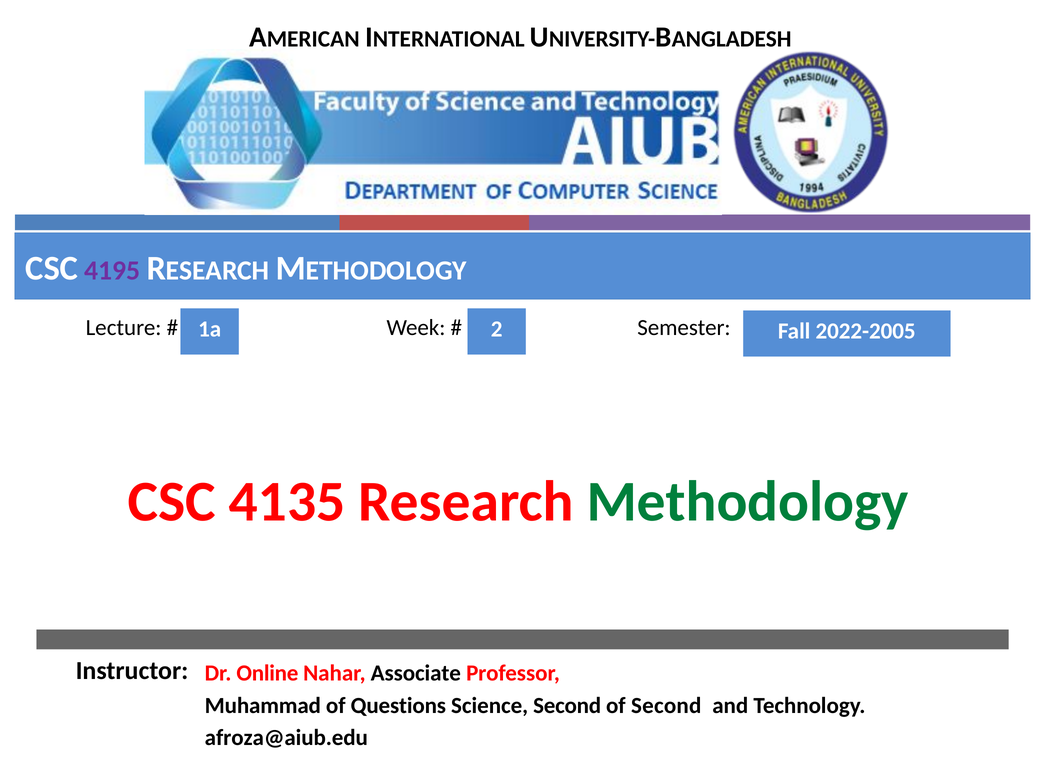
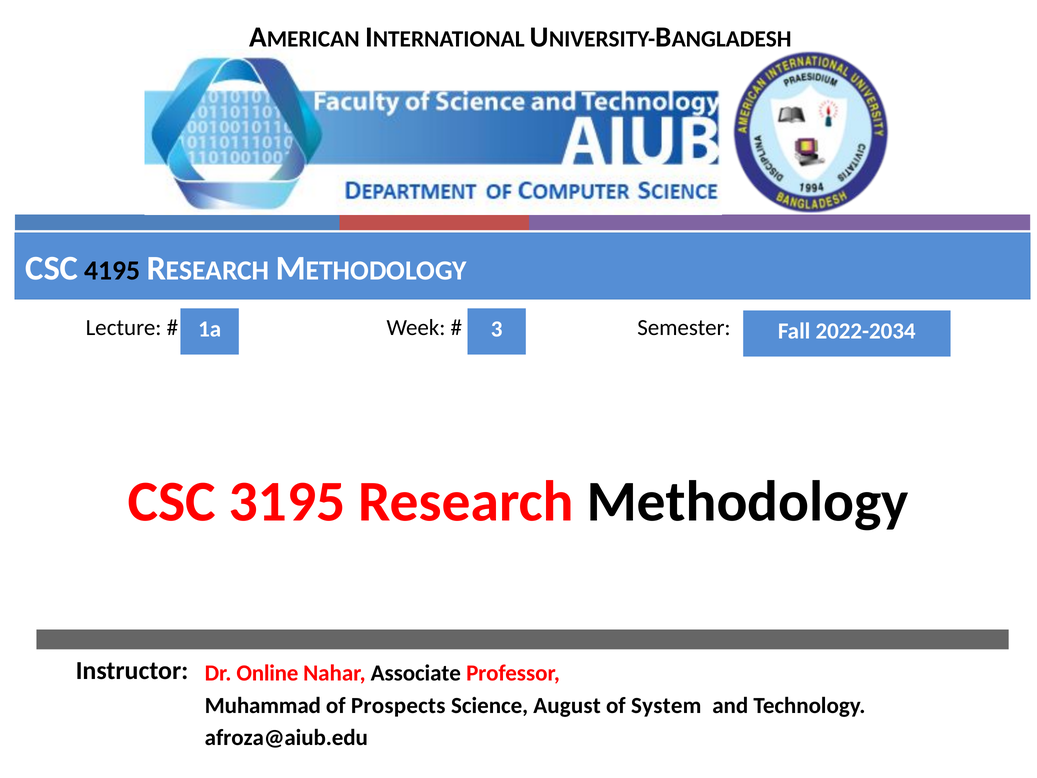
4195 colour: purple -> black
2: 2 -> 3
2022-2005: 2022-2005 -> 2022-2034
4135: 4135 -> 3195
Methodology colour: green -> black
Questions: Questions -> Prospects
Science Second: Second -> August
of Second: Second -> System
